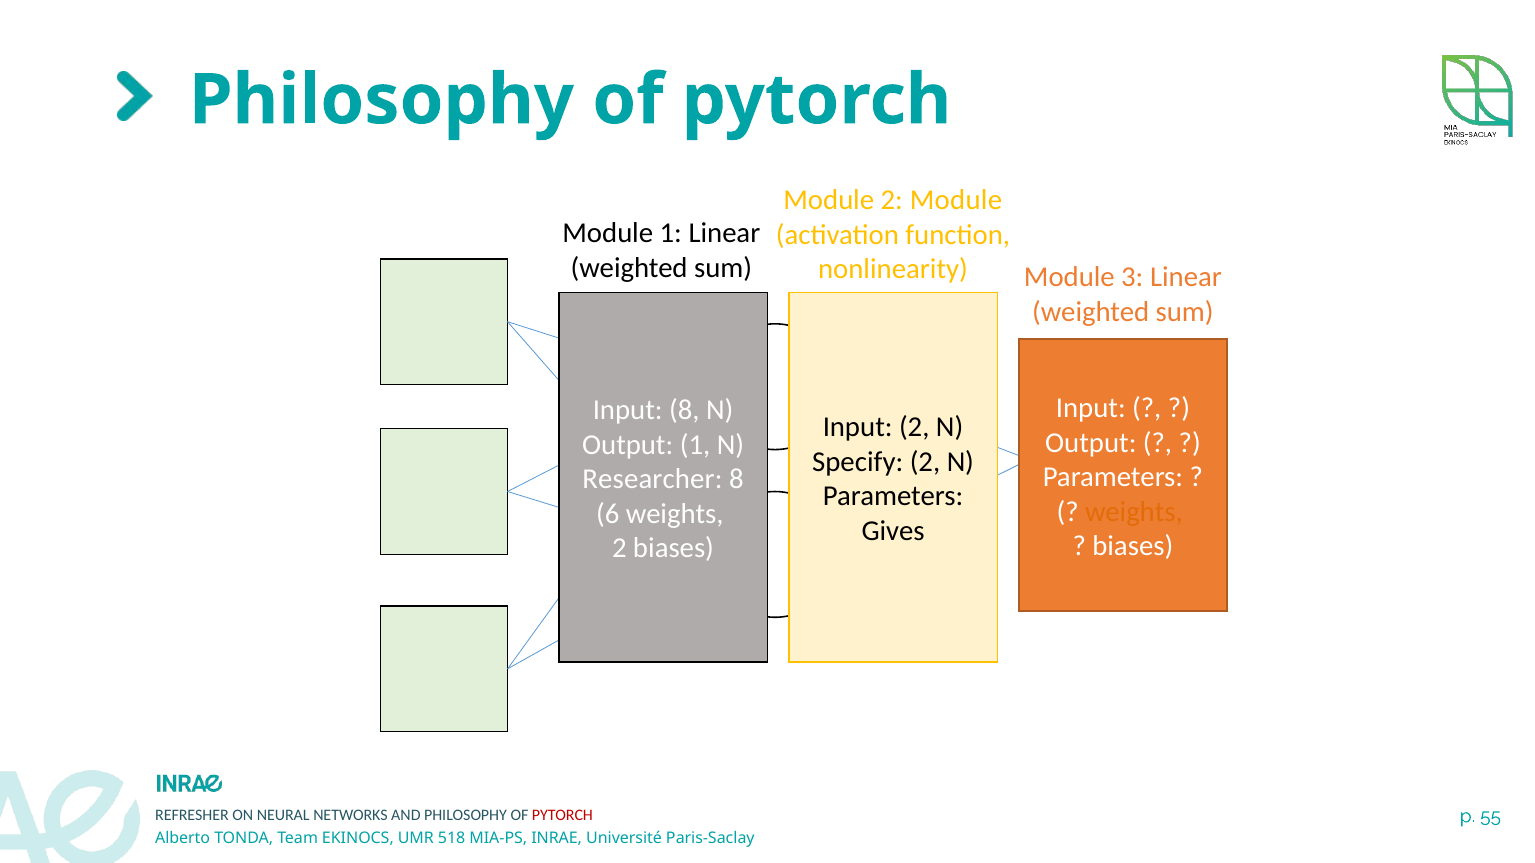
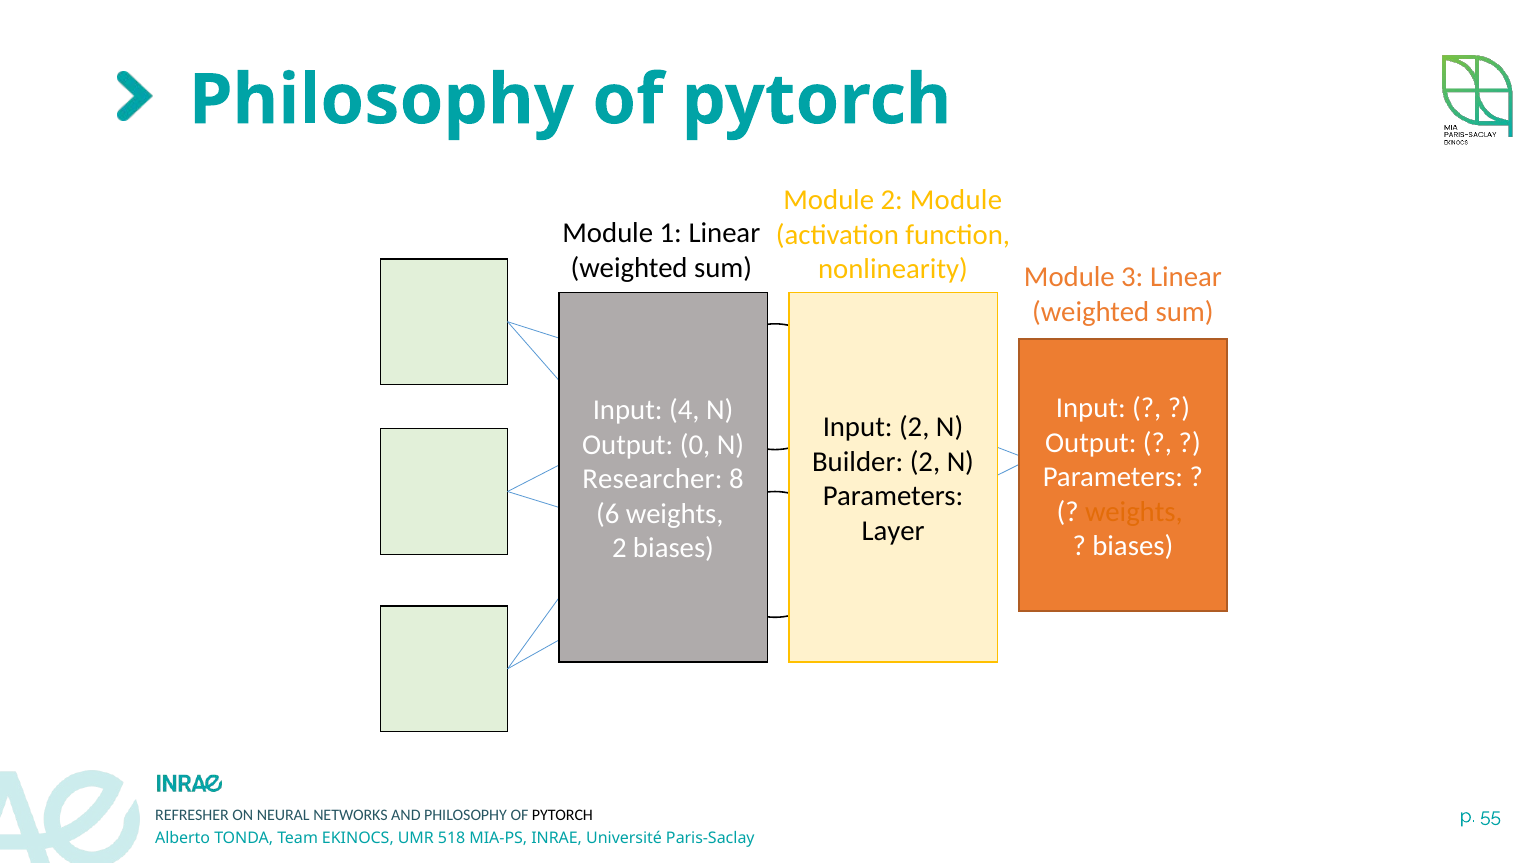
Input 8: 8 -> 4
Output 1: 1 -> 0
Specify: Specify -> Builder
Gives: Gives -> Layer
PYTORCH at (562, 816) colour: red -> black
